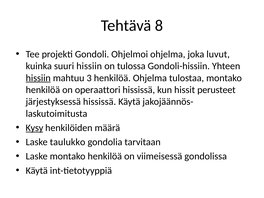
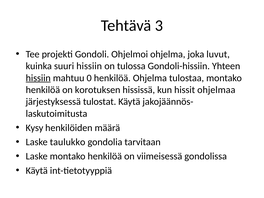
8: 8 -> 3
3: 3 -> 0
operaattori: operaattori -> korotuksen
perusteet: perusteet -> ohjelmaa
järjestyksessä hississä: hississä -> tulostat
Kysy underline: present -> none
